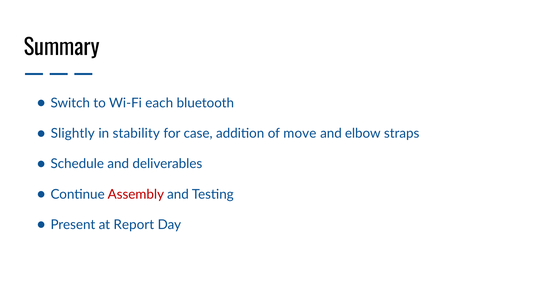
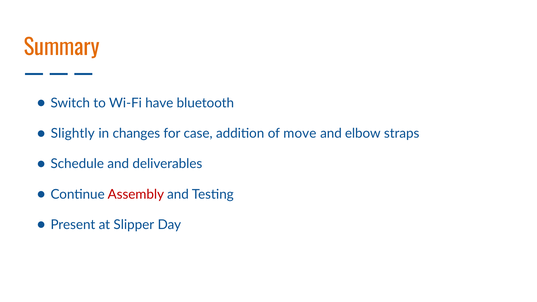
Summary colour: black -> orange
each: each -> have
stability: stability -> changes
Report: Report -> Slipper
